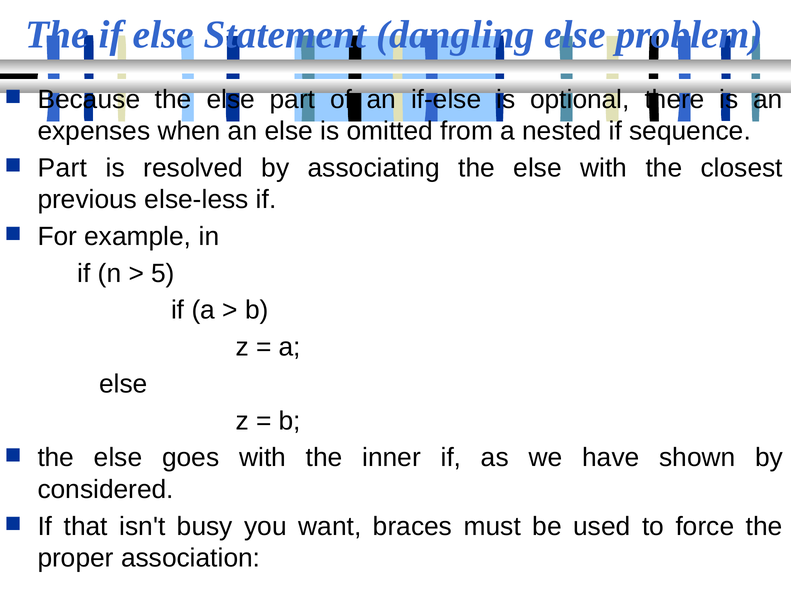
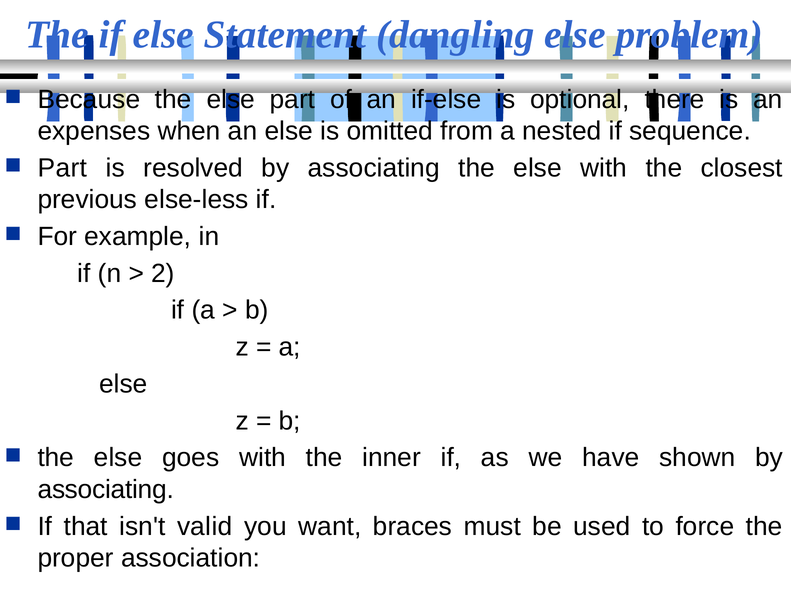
5: 5 -> 2
considered at (106, 490): considered -> associating
busy: busy -> valid
